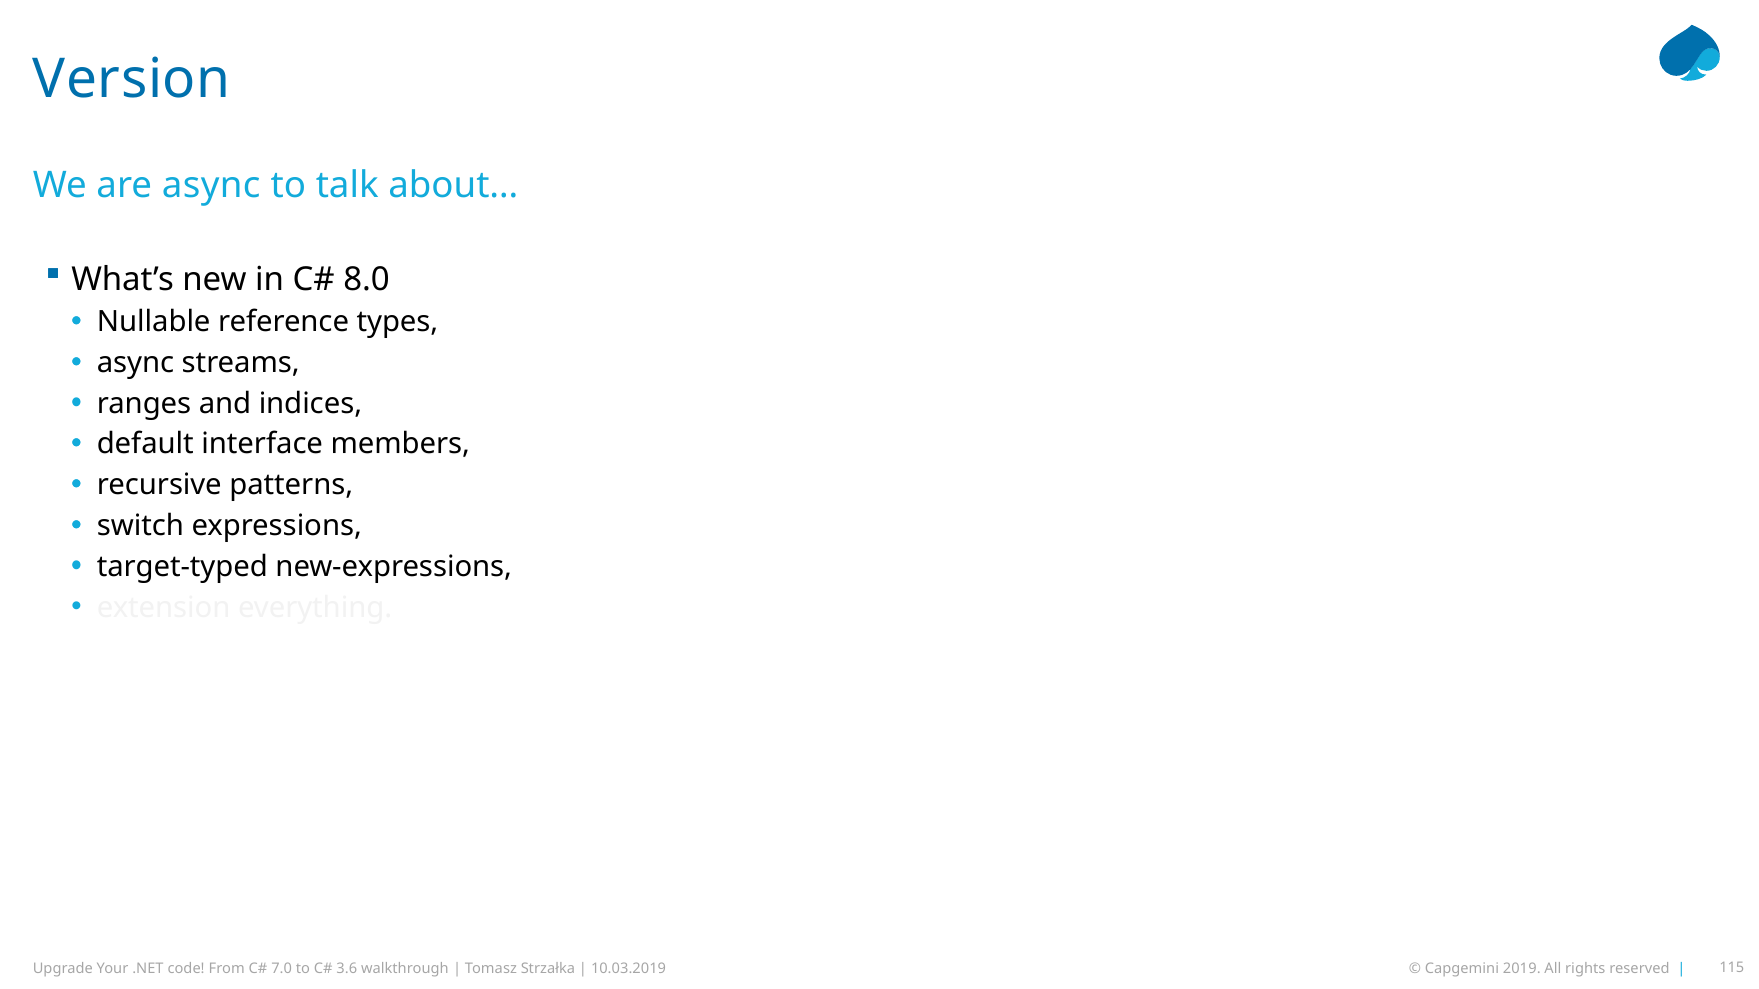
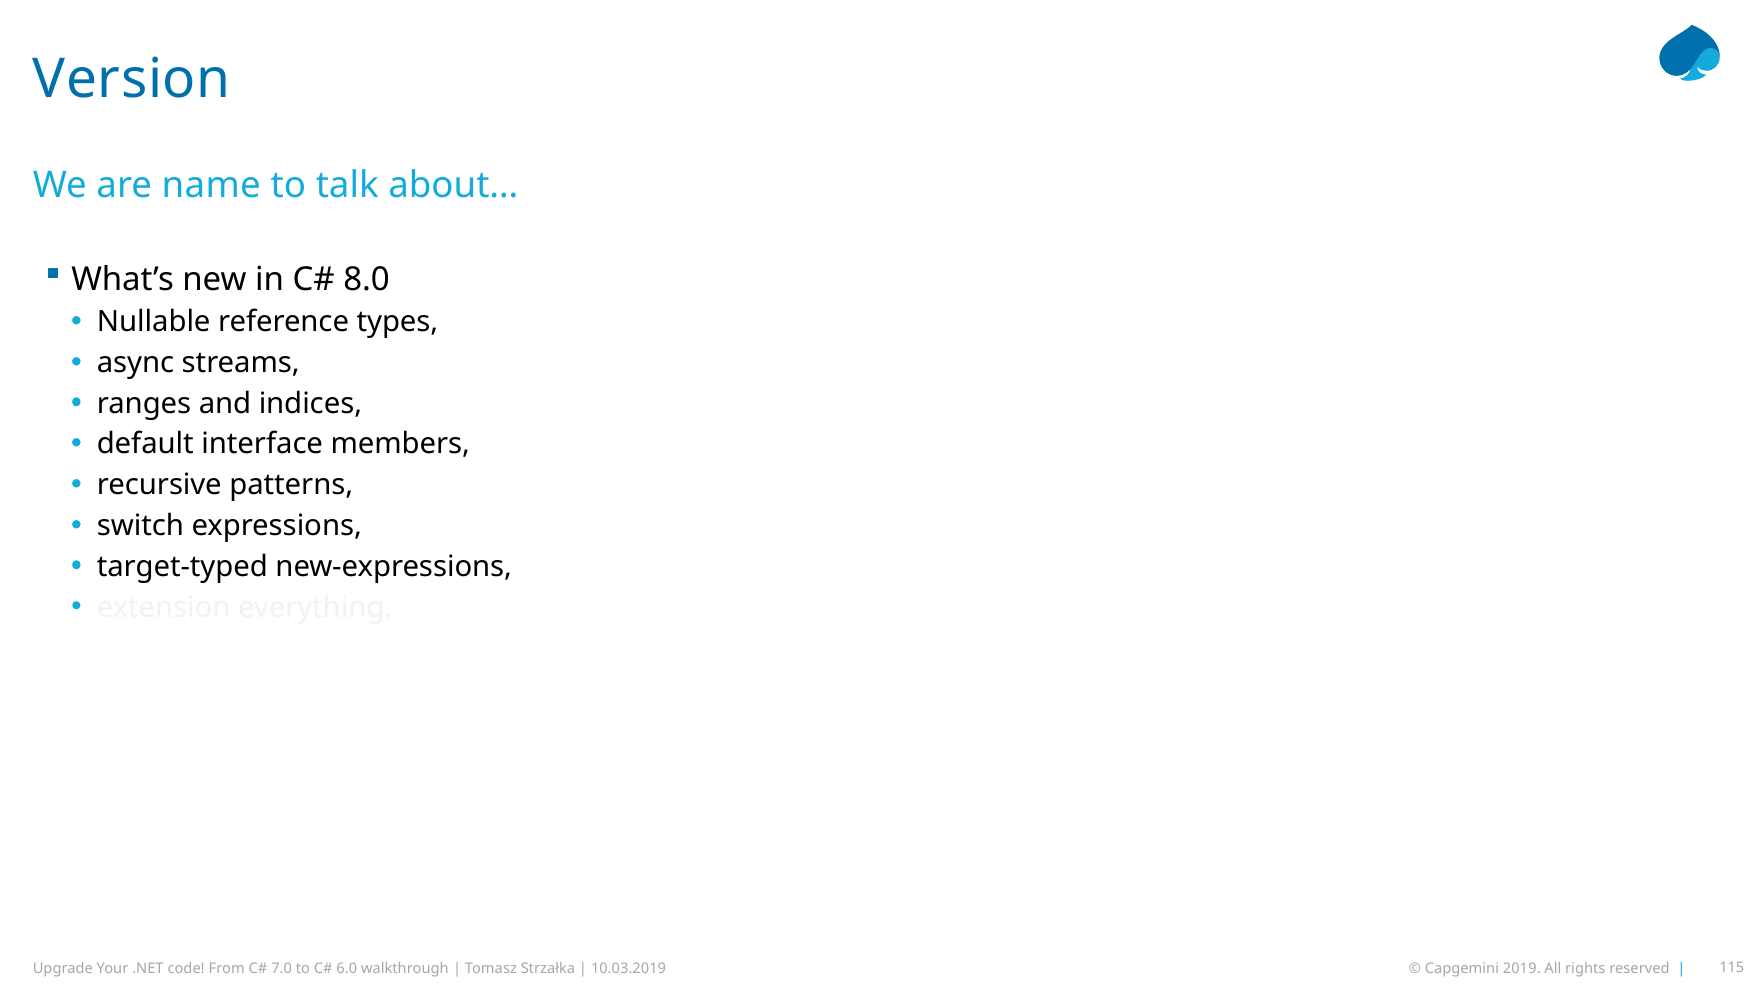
are async: async -> name
3.6: 3.6 -> 6.0
